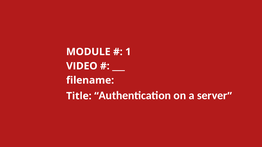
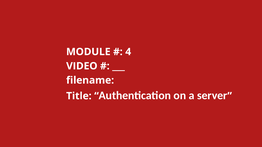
1: 1 -> 4
